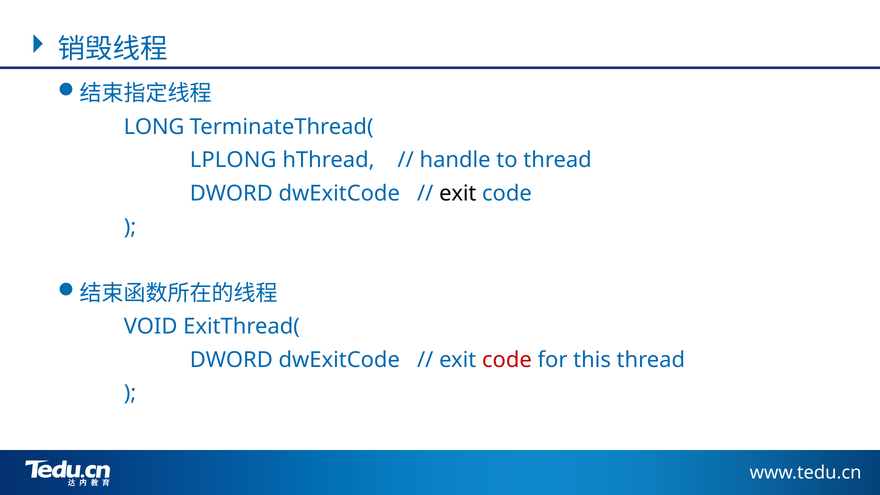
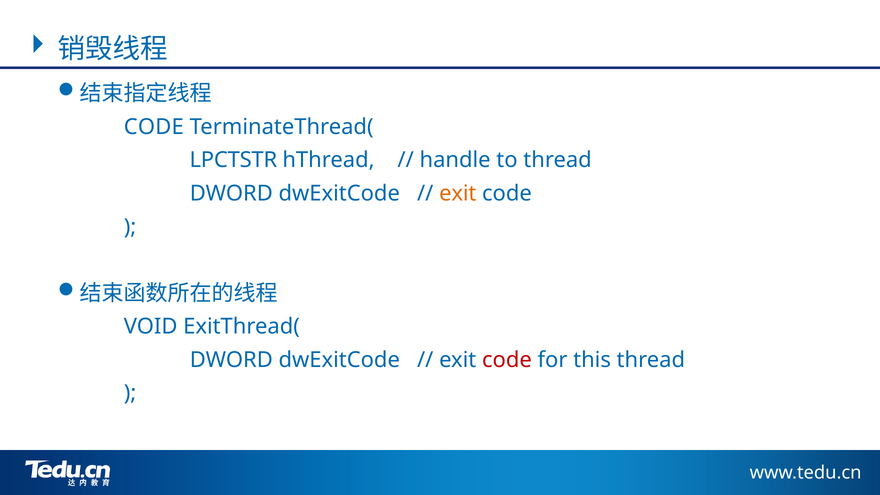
LONG at (154, 127): LONG -> CODE
LPLONG: LPLONG -> LPCTSTR
exit at (458, 194) colour: black -> orange
